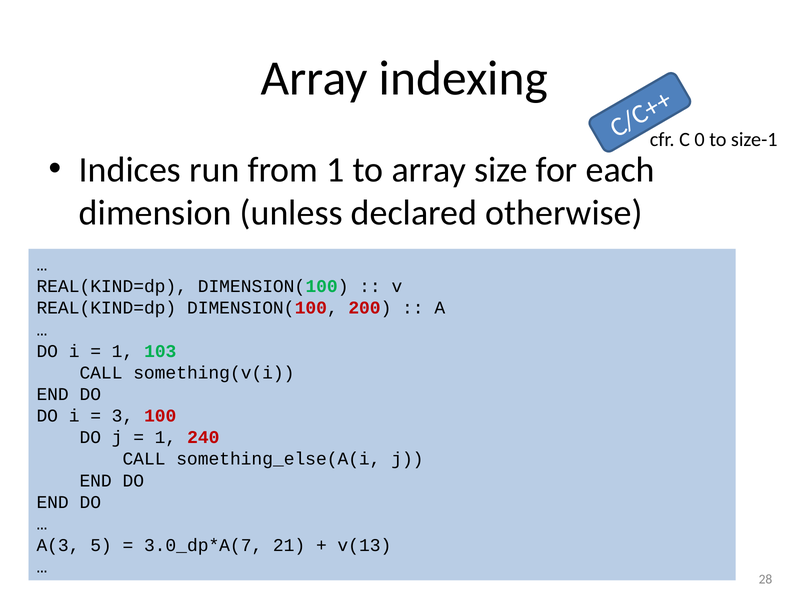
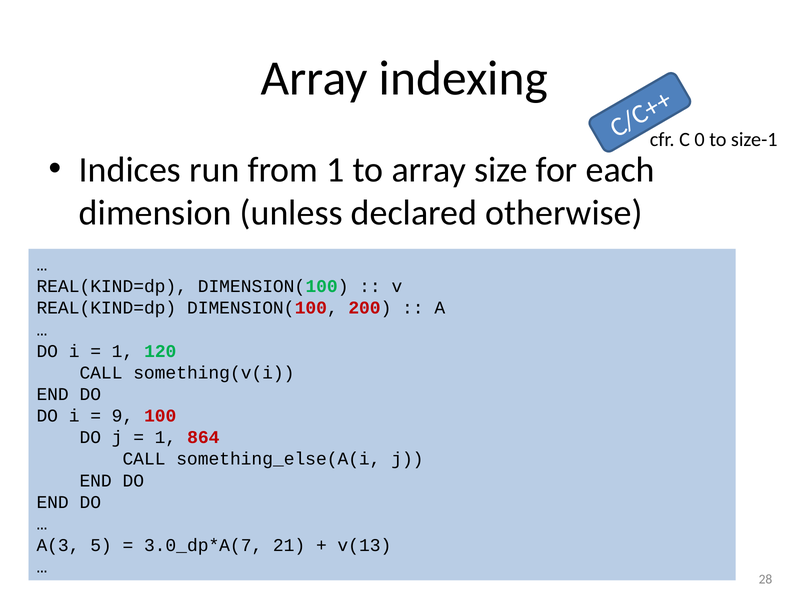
103: 103 -> 120
3: 3 -> 9
240: 240 -> 864
